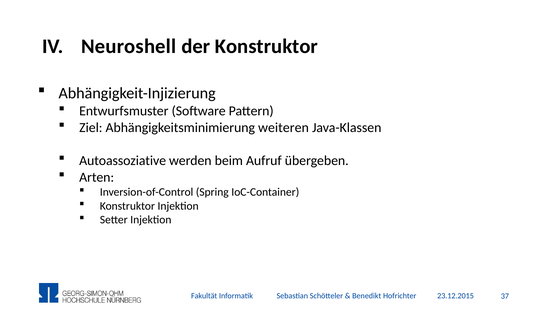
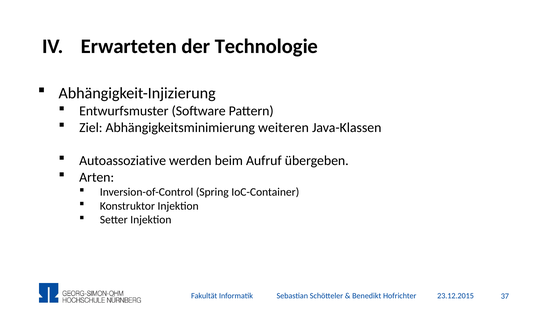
Neuroshell: Neuroshell -> Erwarteten
der Konstruktor: Konstruktor -> Technologie
